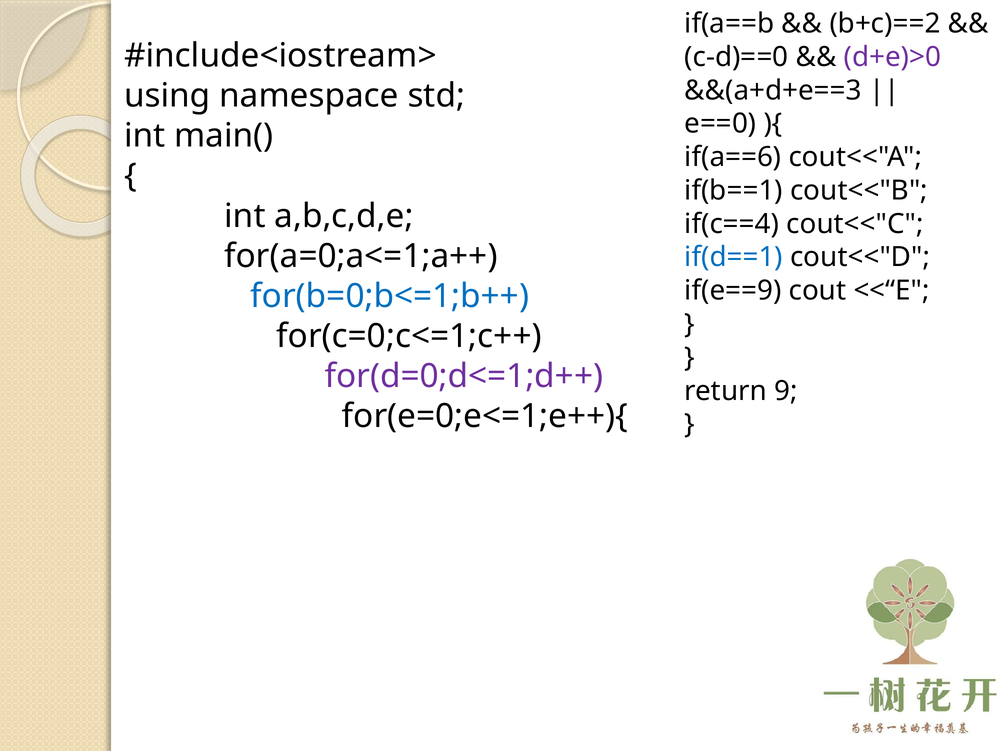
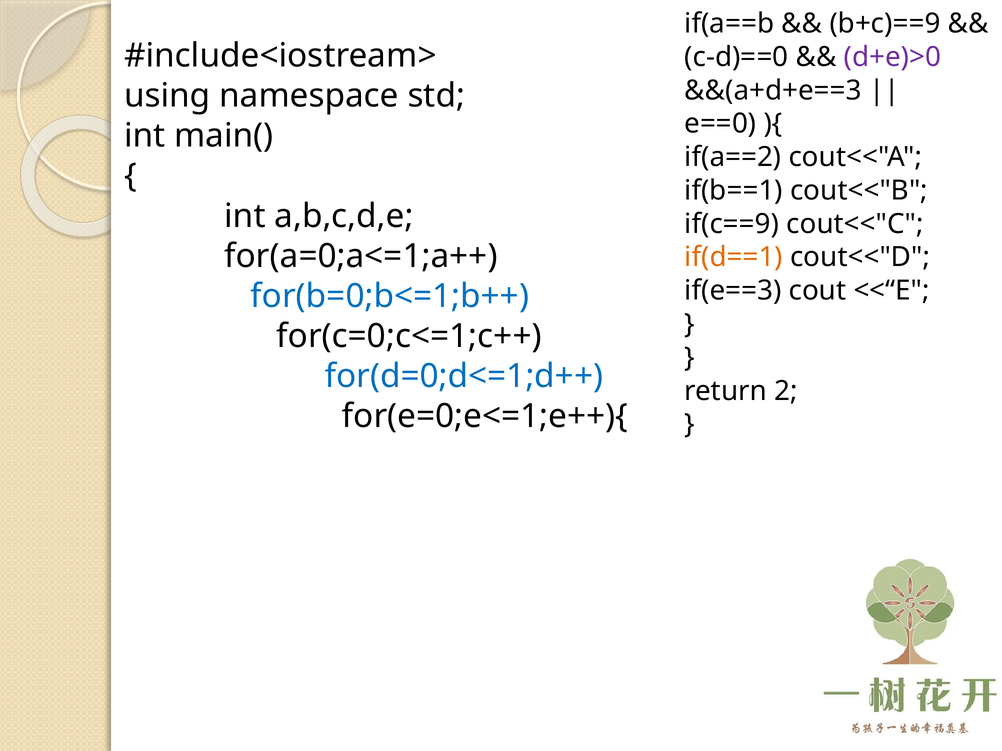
b+c)==2: b+c)==2 -> b+c)==9
if(a==6: if(a==6 -> if(a==2
if(c==4: if(c==4 -> if(c==9
if(d==1 colour: blue -> orange
if(e==9: if(e==9 -> if(e==3
for(d=0;d<=1;d++ colour: purple -> blue
9: 9 -> 2
